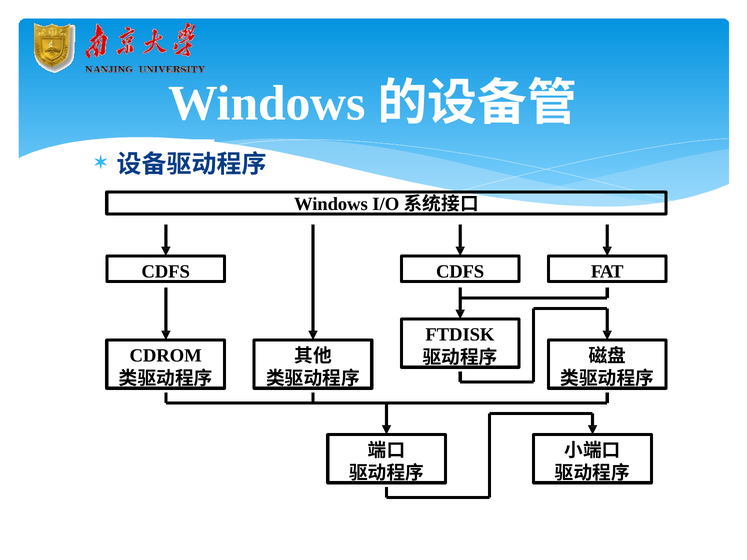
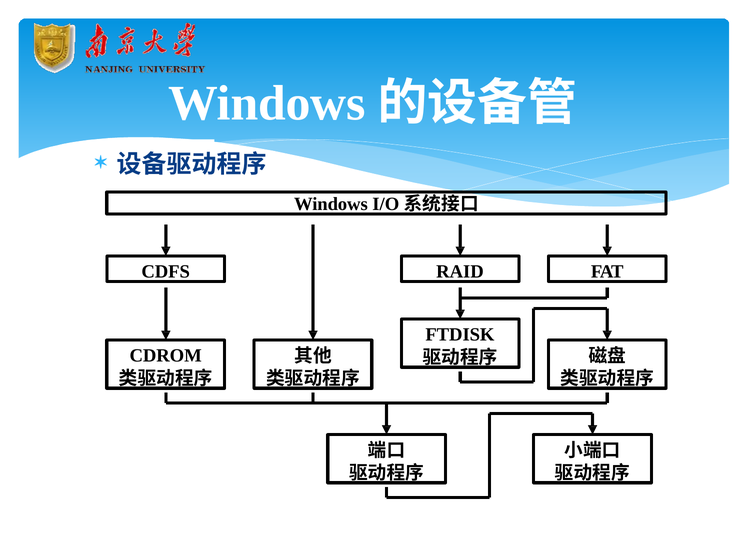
CDFS at (460, 272): CDFS -> RAID
